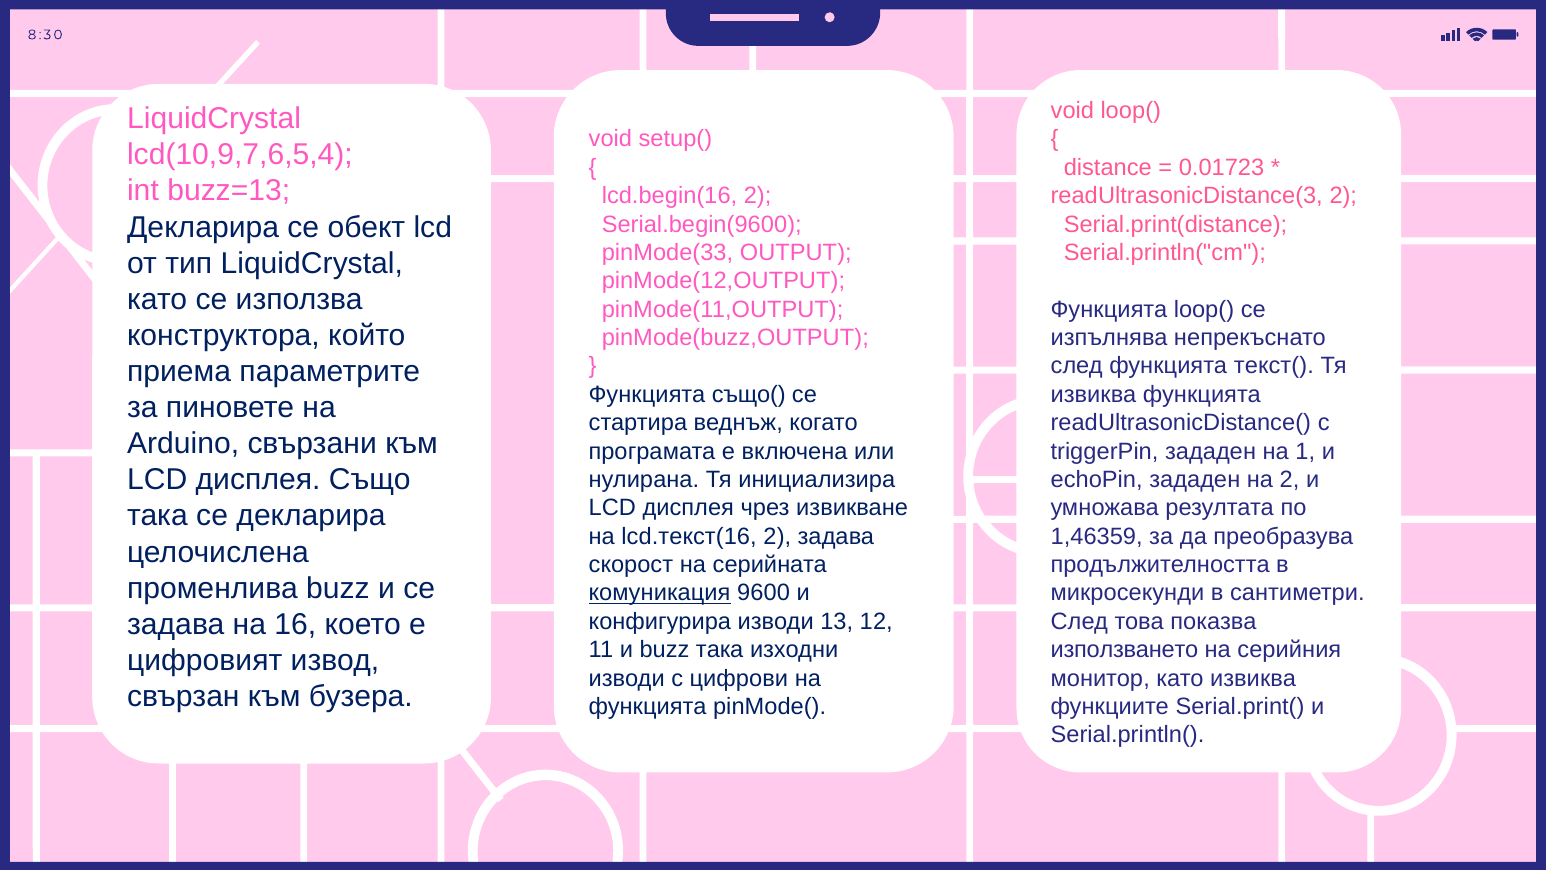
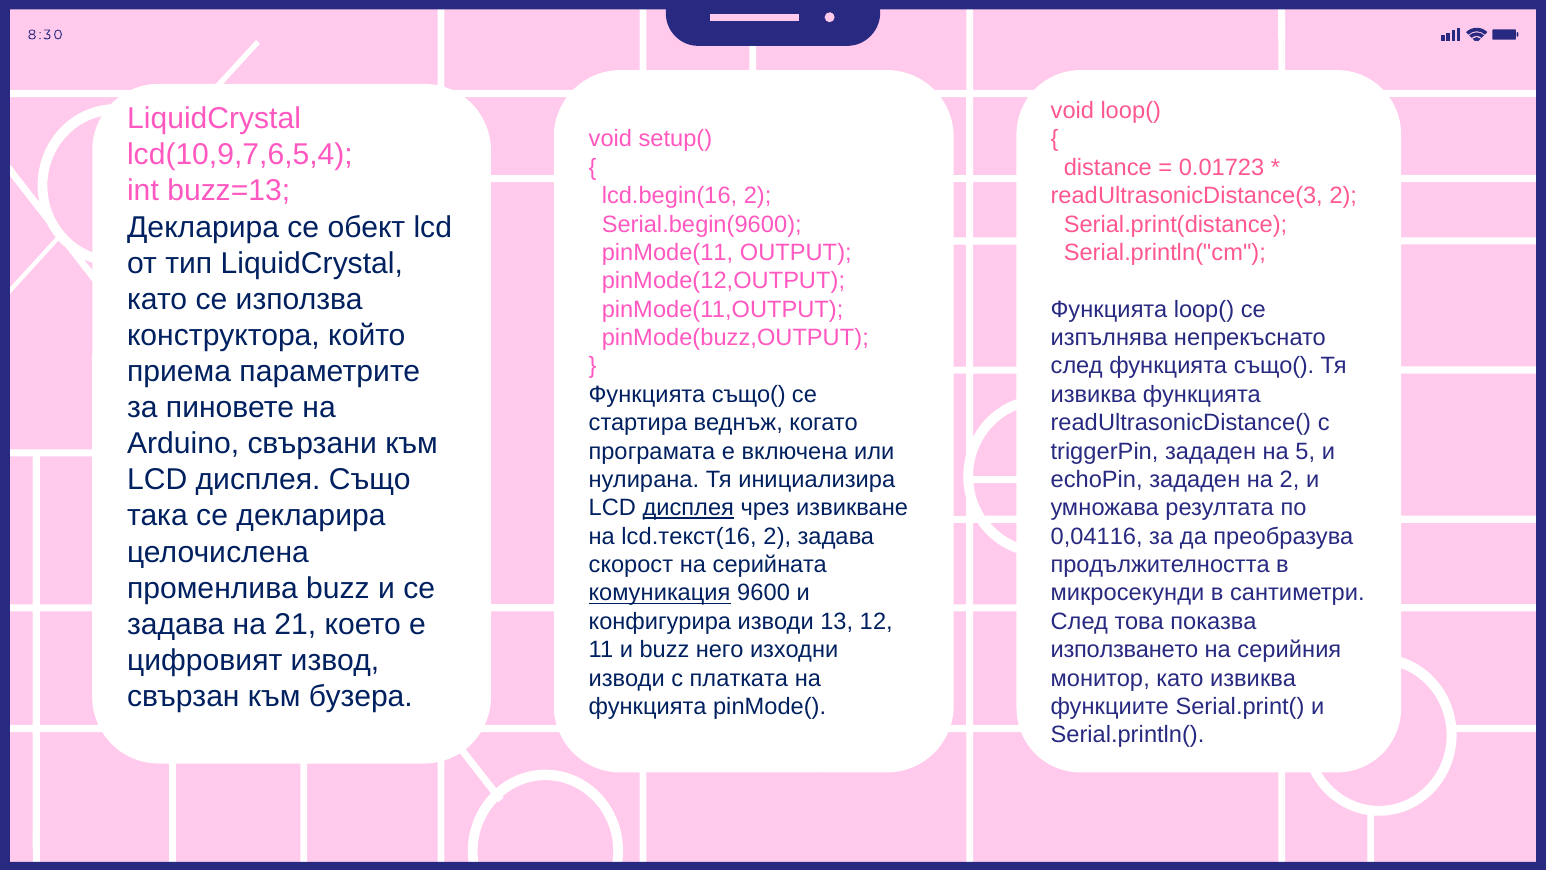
pinMode(33: pinMode(33 -> pinMode(11
след функцията текст(: текст( -> също(
1: 1 -> 5
дисплея at (688, 508) underline: none -> present
1,46359: 1,46359 -> 0,04116
16: 16 -> 21
buzz така: така -> него
цифрови: цифрови -> платката
